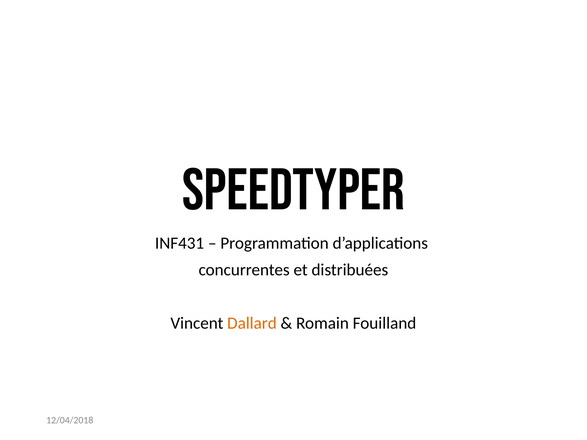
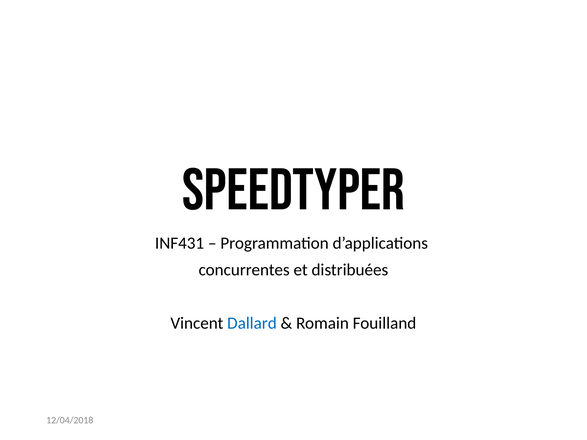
Dallard colour: orange -> blue
